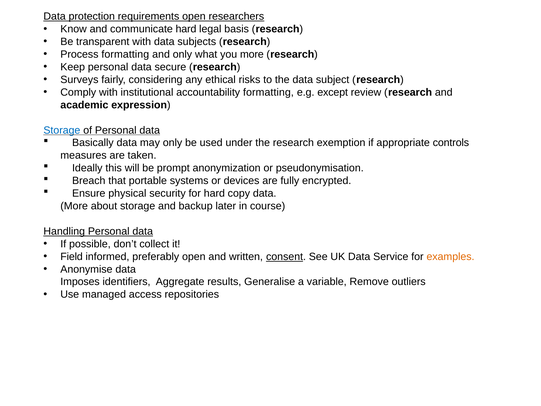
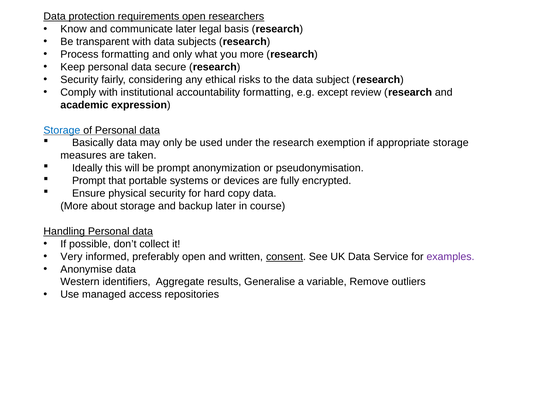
communicate hard: hard -> later
Surveys at (79, 80): Surveys -> Security
appropriate controls: controls -> storage
Breach at (89, 181): Breach -> Prompt
Field: Field -> Very
examples colour: orange -> purple
Imposes: Imposes -> Western
